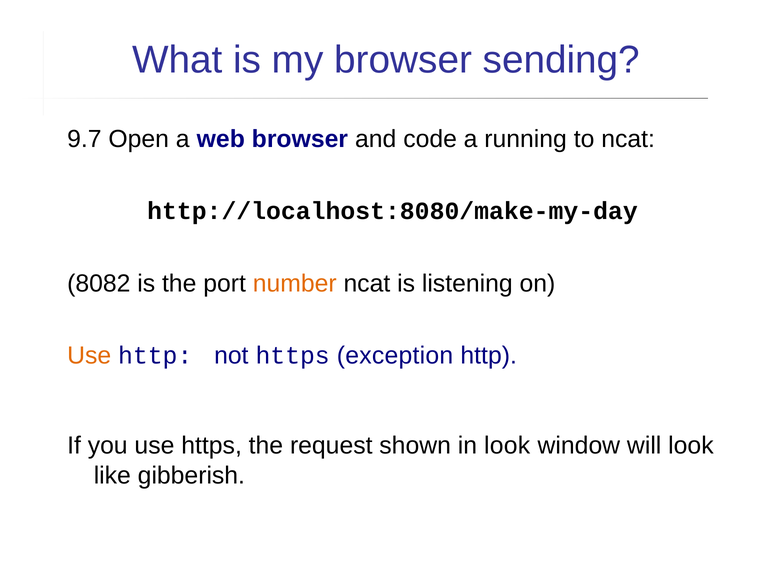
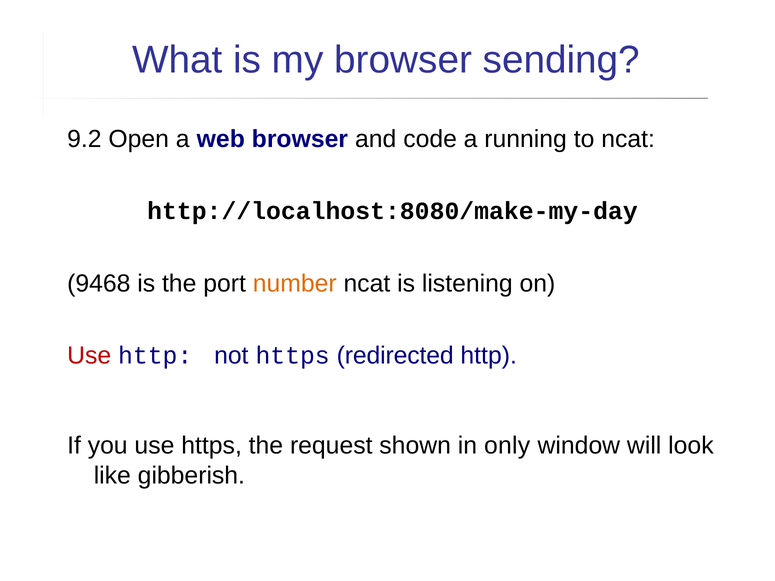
9.7: 9.7 -> 9.2
8082: 8082 -> 9468
Use at (89, 356) colour: orange -> red
exception: exception -> redirected
in look: look -> only
